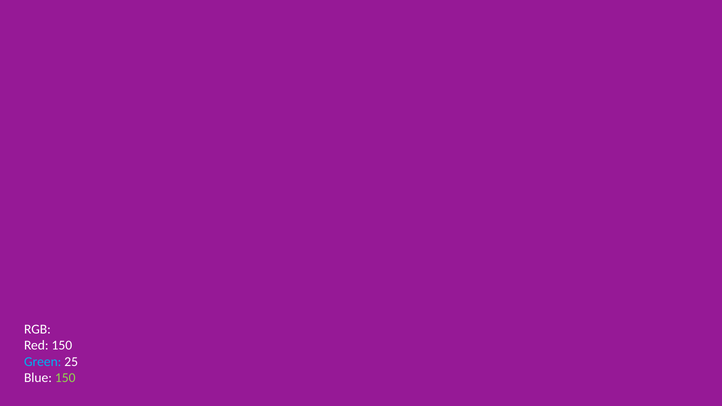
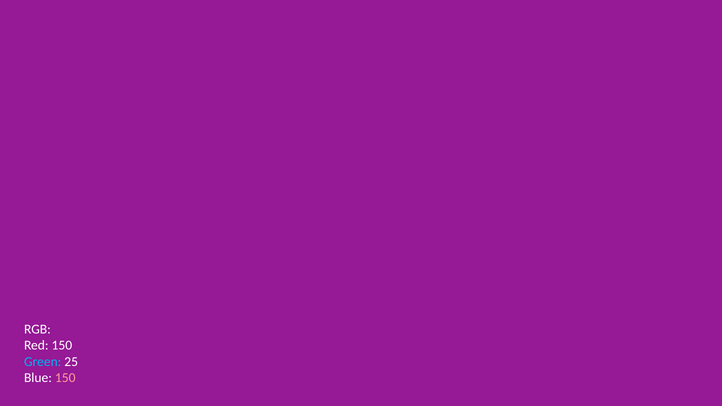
150 at (65, 378) colour: light green -> pink
